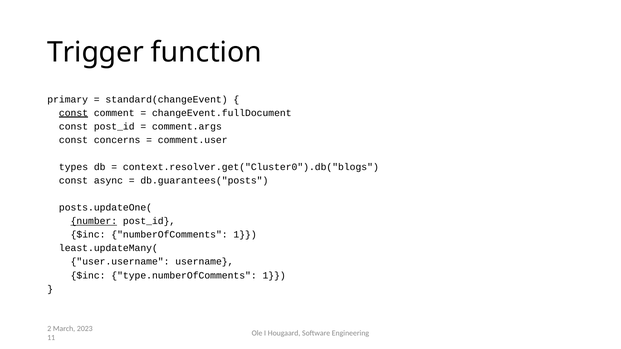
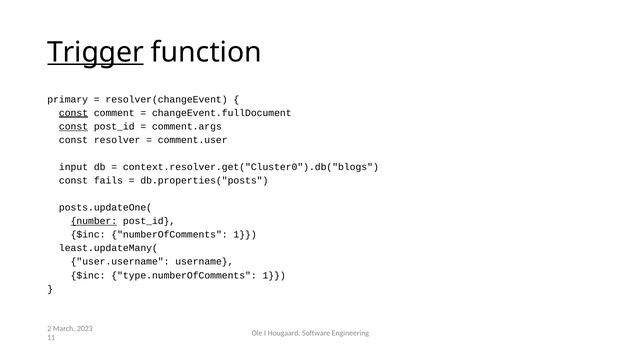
Trigger underline: none -> present
standard(changeEvent: standard(changeEvent -> resolver(changeEvent
const at (74, 126) underline: none -> present
concerns: concerns -> resolver
types: types -> input
async: async -> fails
db.guarantees("posts: db.guarantees("posts -> db.properties("posts
